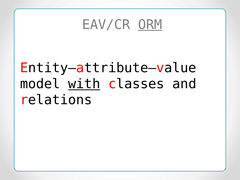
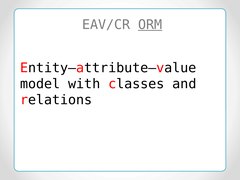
with underline: present -> none
